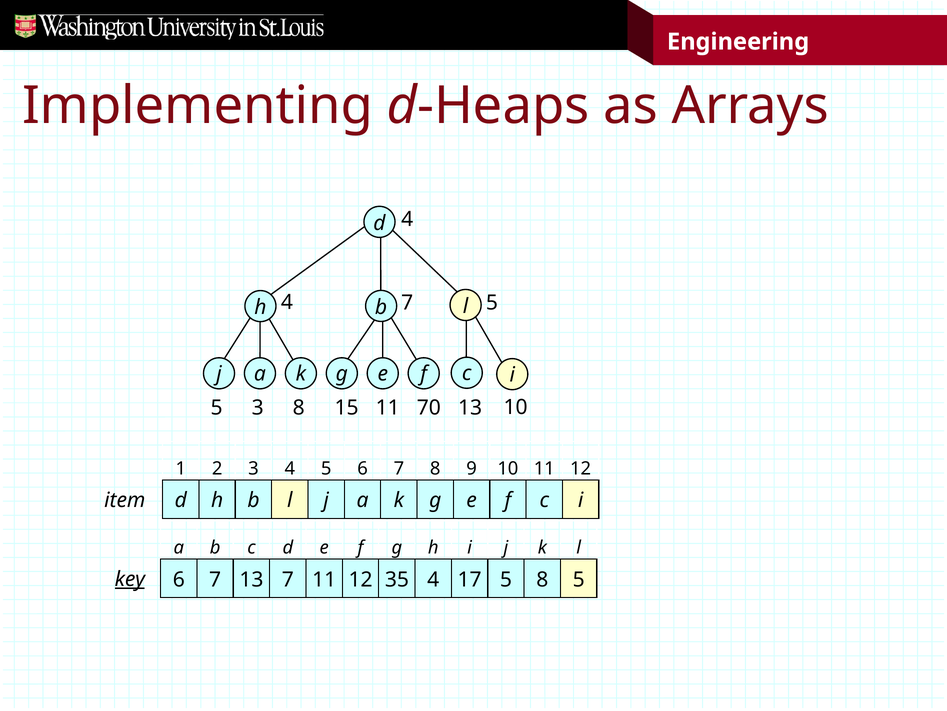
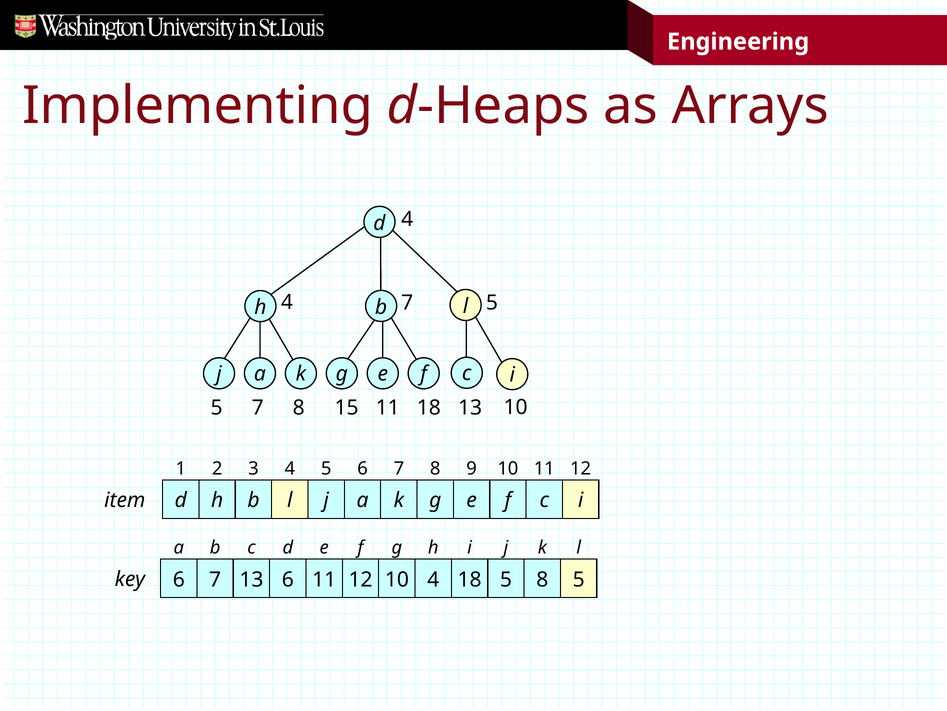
3 at (258, 407): 3 -> 7
11 70: 70 -> 18
key underline: present -> none
13 7: 7 -> 6
12 35: 35 -> 10
4 17: 17 -> 18
